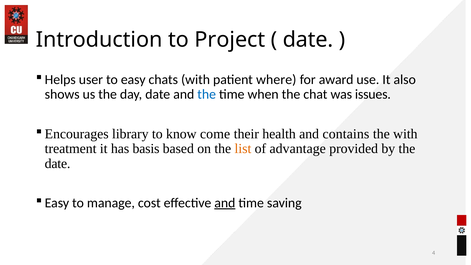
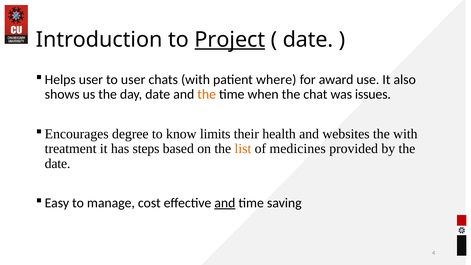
Project underline: none -> present
to easy: easy -> user
the at (207, 94) colour: blue -> orange
library: library -> degree
come: come -> limits
contains: contains -> websites
basis: basis -> steps
advantage: advantage -> medicines
